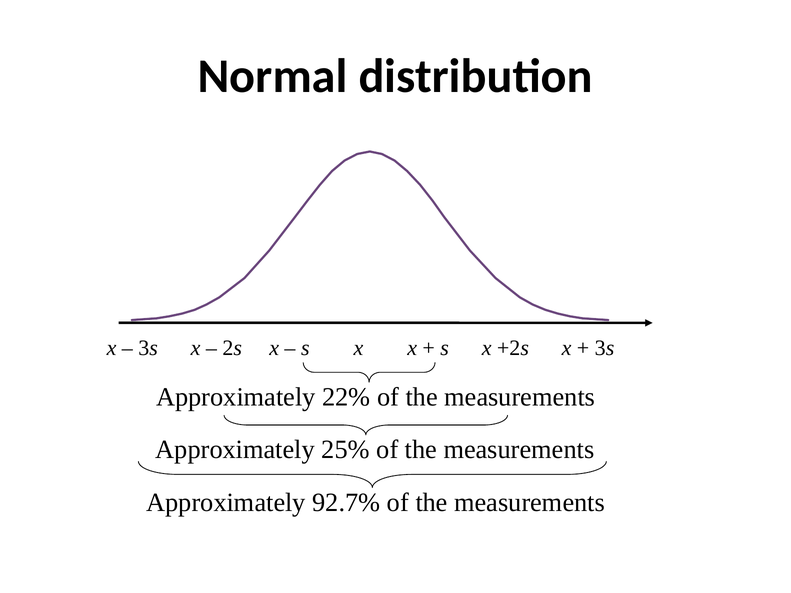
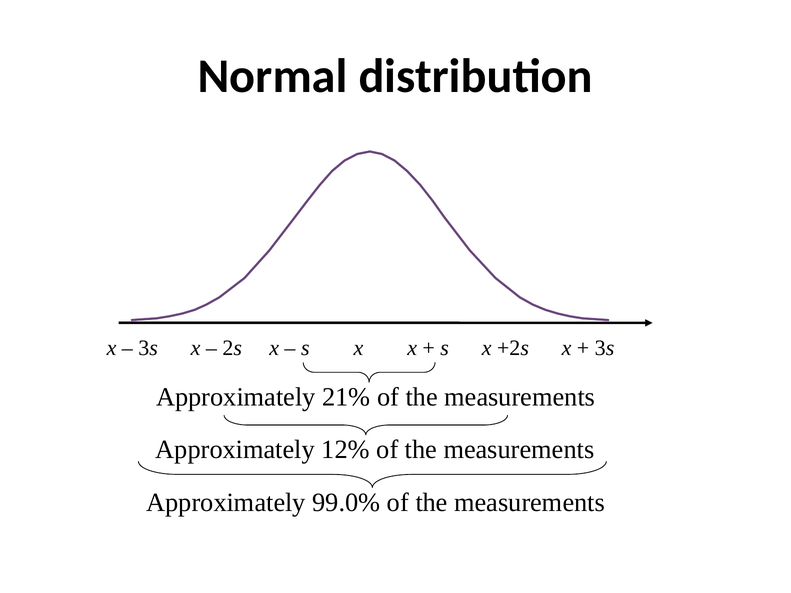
22%: 22% -> 21%
25%: 25% -> 12%
92.7%: 92.7% -> 99.0%
